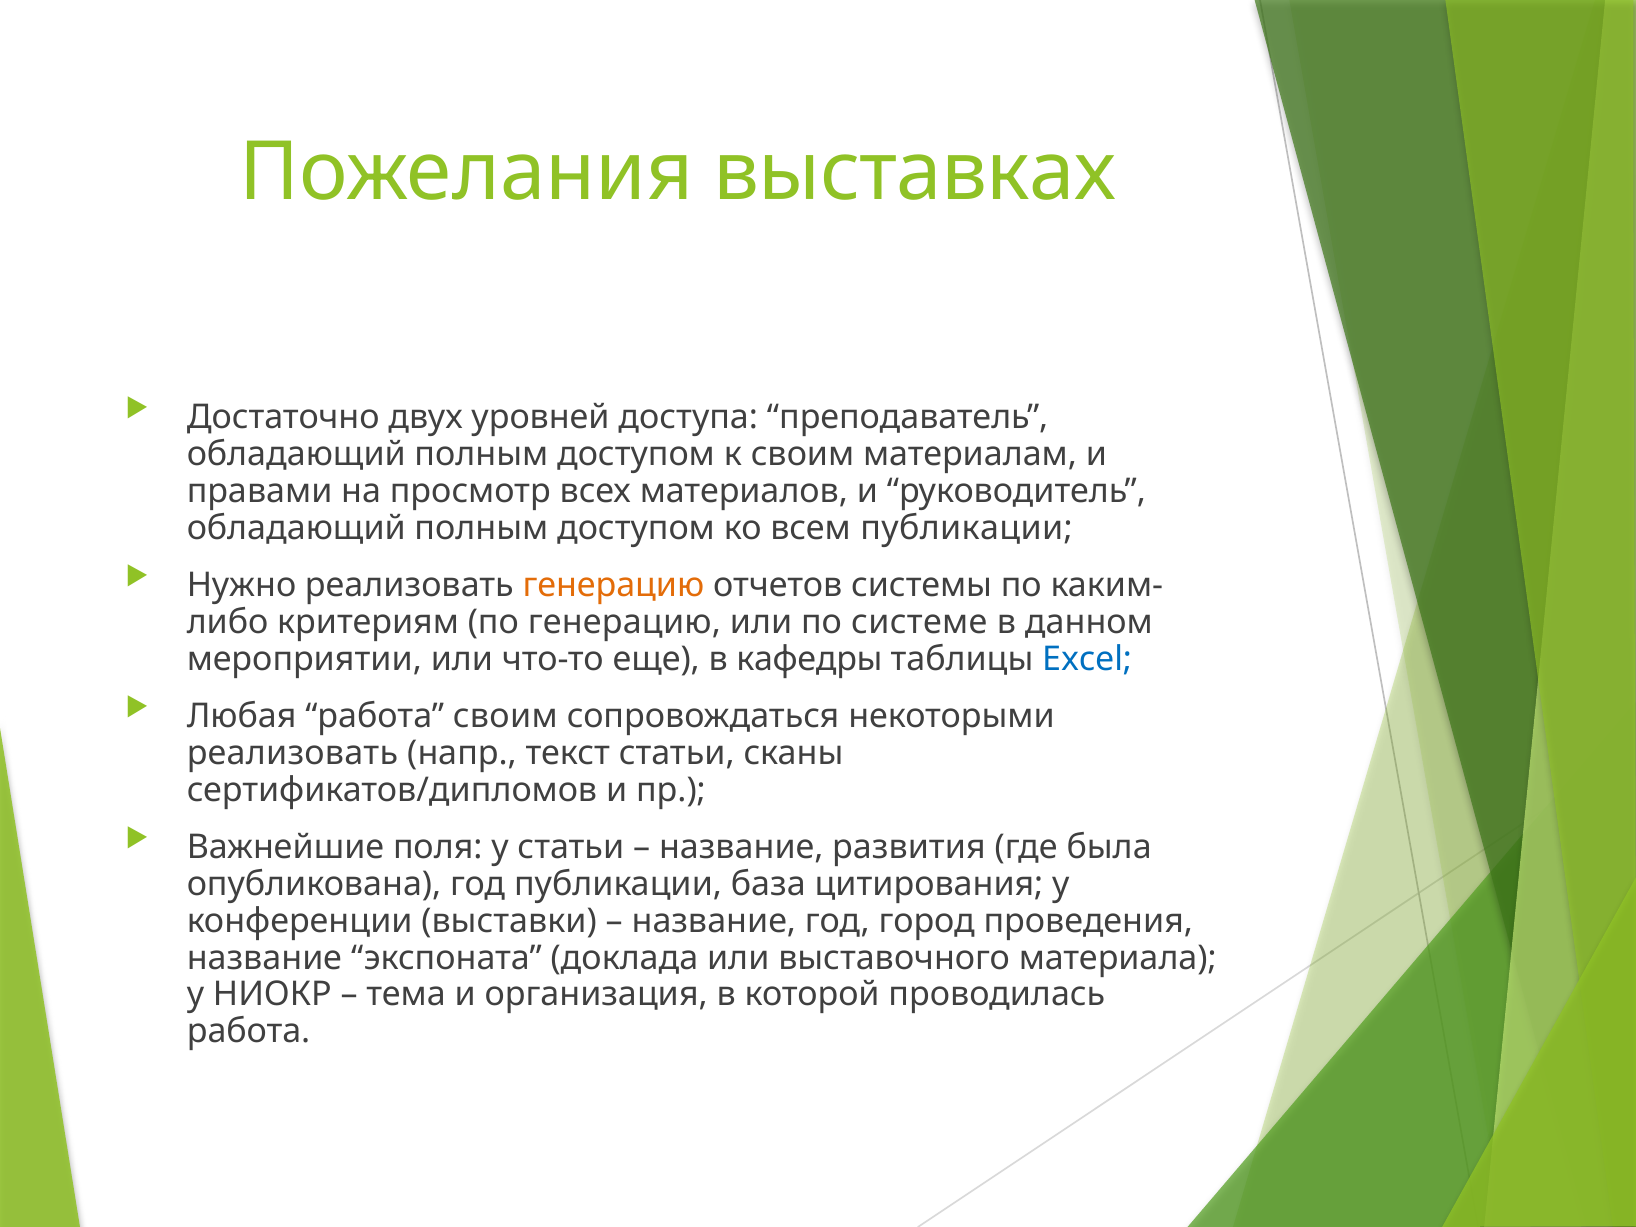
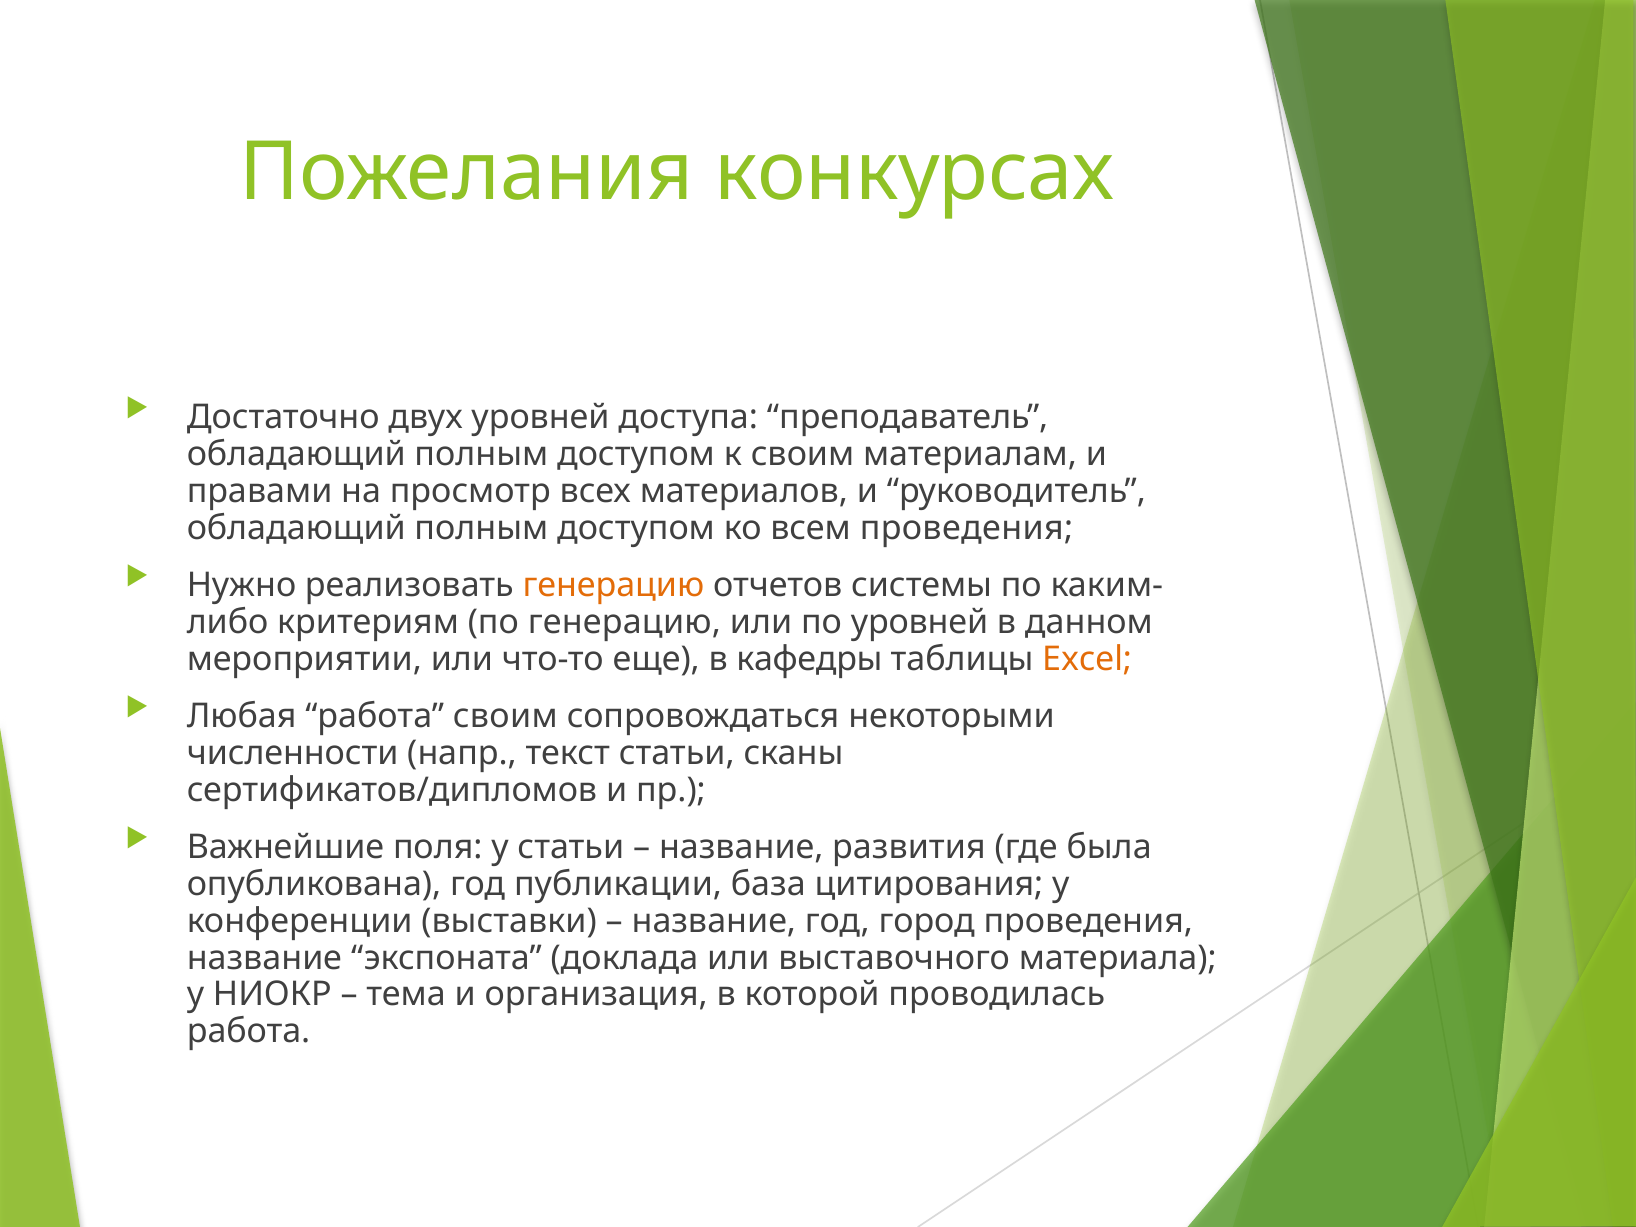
выставках: выставках -> конкурсах
всем публикации: публикации -> проведения
по системе: системе -> уровней
Excel colour: blue -> orange
реализовать at (292, 753): реализовать -> численности
